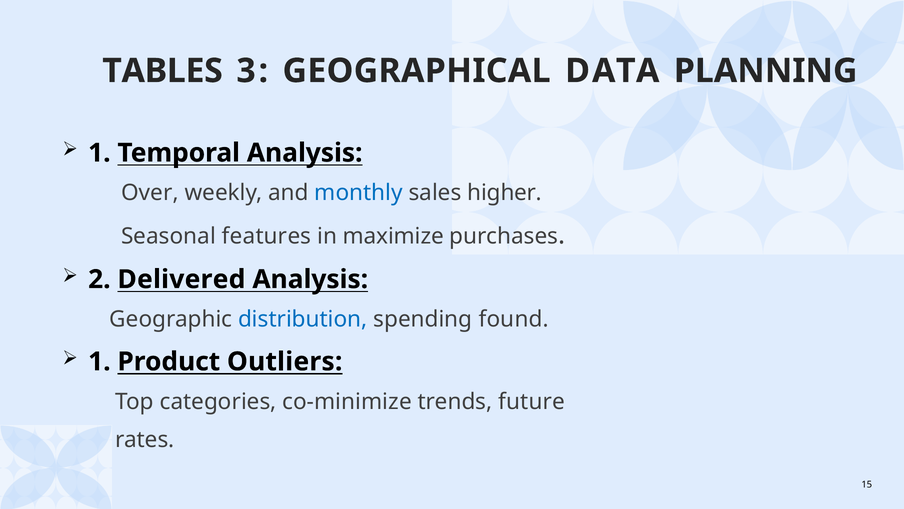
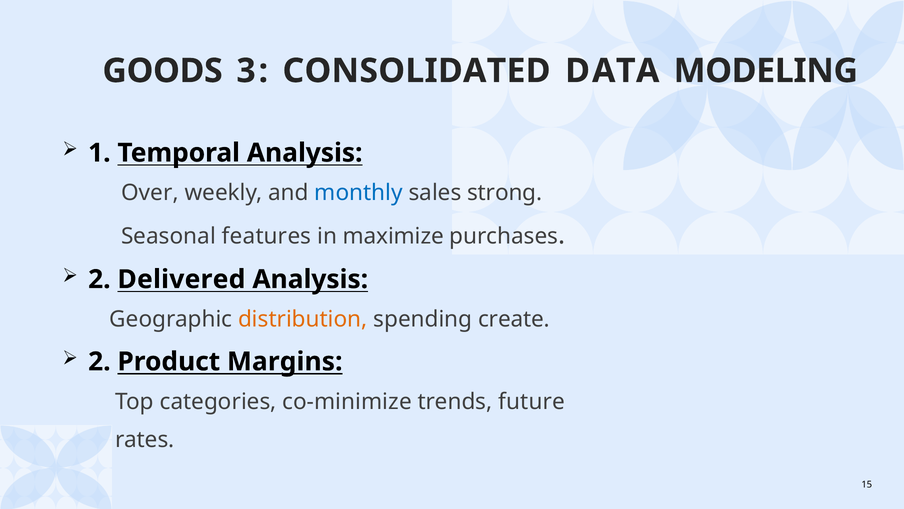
TABLES: TABLES -> GOODS
GEOGRAPHICAL: GEOGRAPHICAL -> CONSOLIDATED
PLANNING: PLANNING -> MODELING
higher: higher -> strong
distribution colour: blue -> orange
found: found -> create
1 at (99, 361): 1 -> 2
Outliers: Outliers -> Margins
